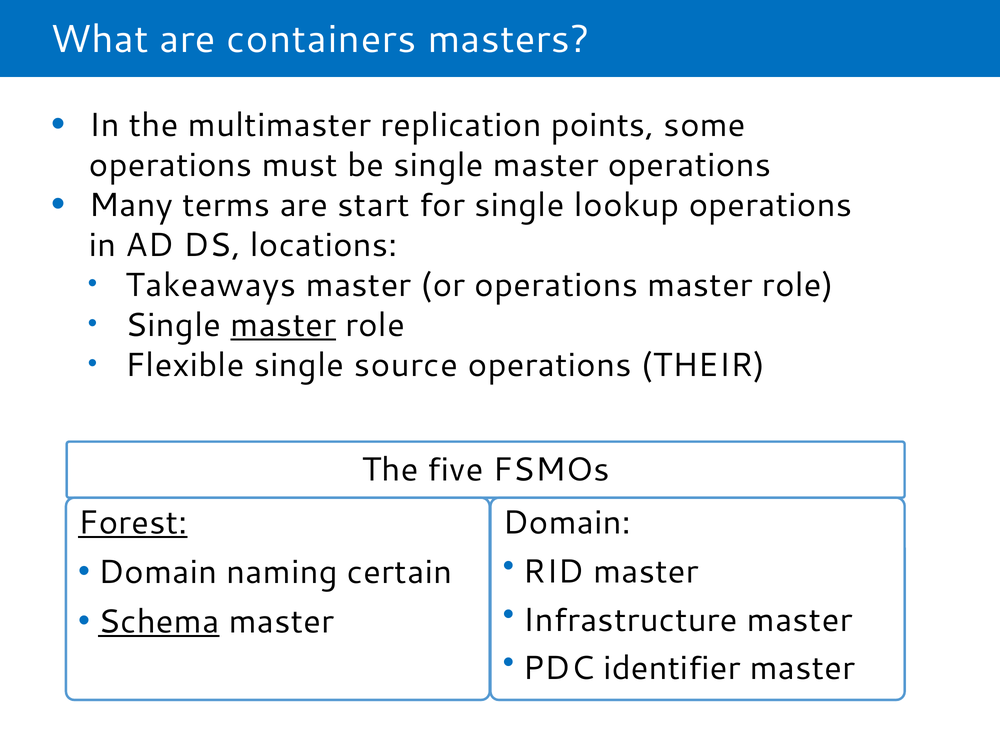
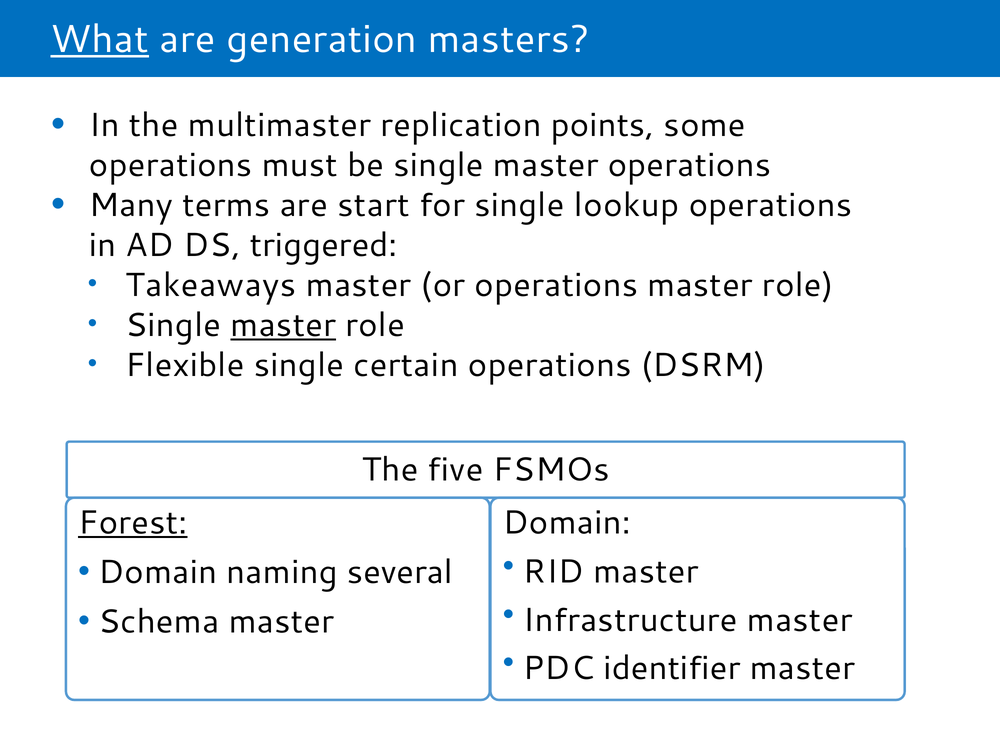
What underline: none -> present
containers: containers -> generation
locations: locations -> triggered
source: source -> certain
THEIR: THEIR -> DSRM
certain: certain -> several
Schema underline: present -> none
